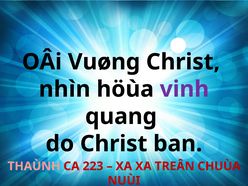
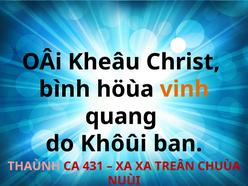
Vuøng: Vuøng -> Kheâu
nhìn: nhìn -> bình
vinh colour: purple -> orange
do Christ: Christ -> Khôûi
223: 223 -> 431
